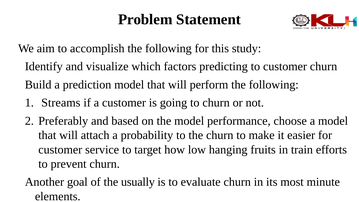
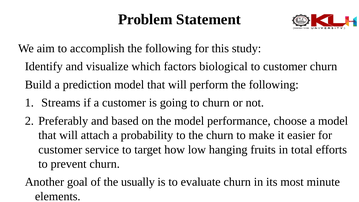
predicting: predicting -> biological
train: train -> total
